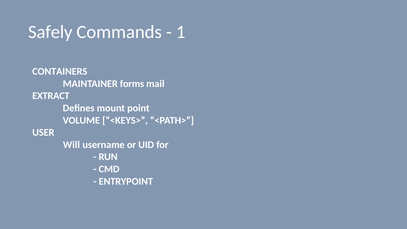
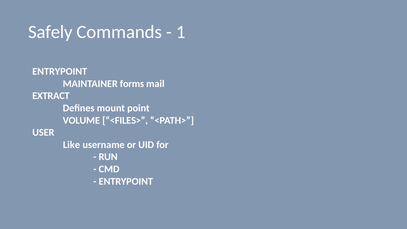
CONTAINERS at (60, 71): CONTAINERS -> ENTRYPOINT
<KEYS>: <KEYS> -> <FILES>
Will: Will -> Like
